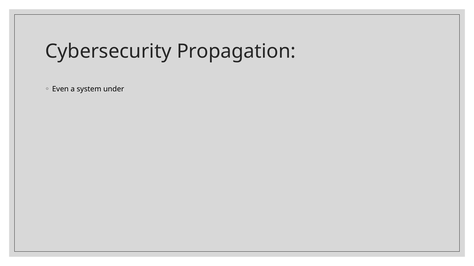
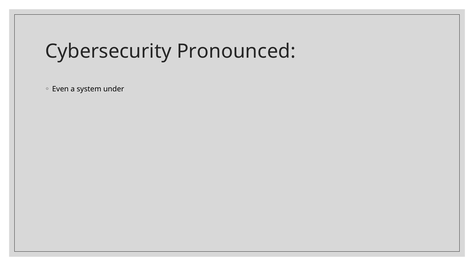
Propagation: Propagation -> Pronounced
